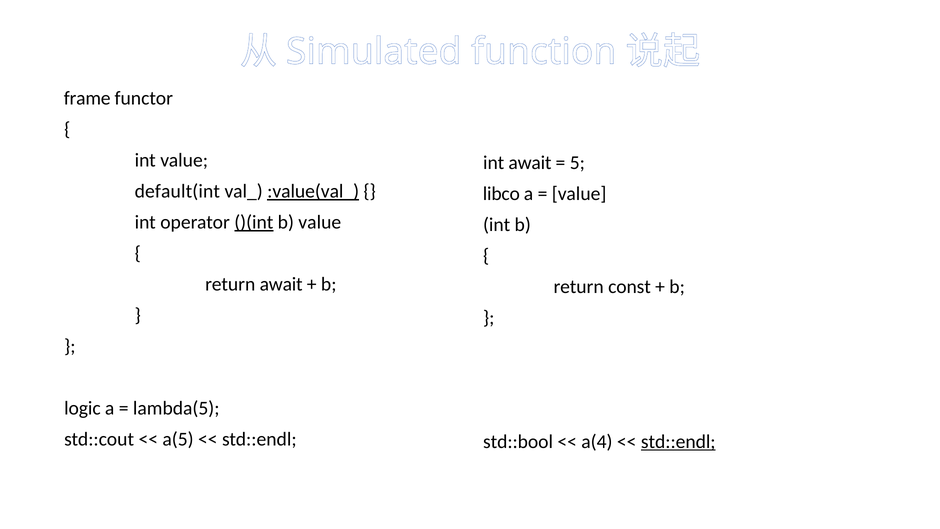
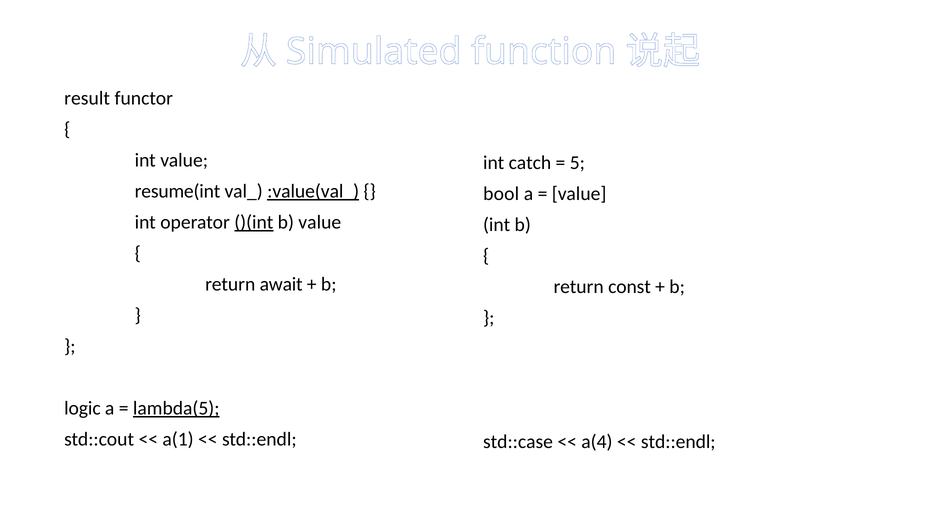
frame: frame -> result
int await: await -> catch
default(int: default(int -> resume(int
libco: libco -> bool
lambda(5 underline: none -> present
a(5: a(5 -> a(1
std::bool: std::bool -> std::case
std::endl at (678, 441) underline: present -> none
